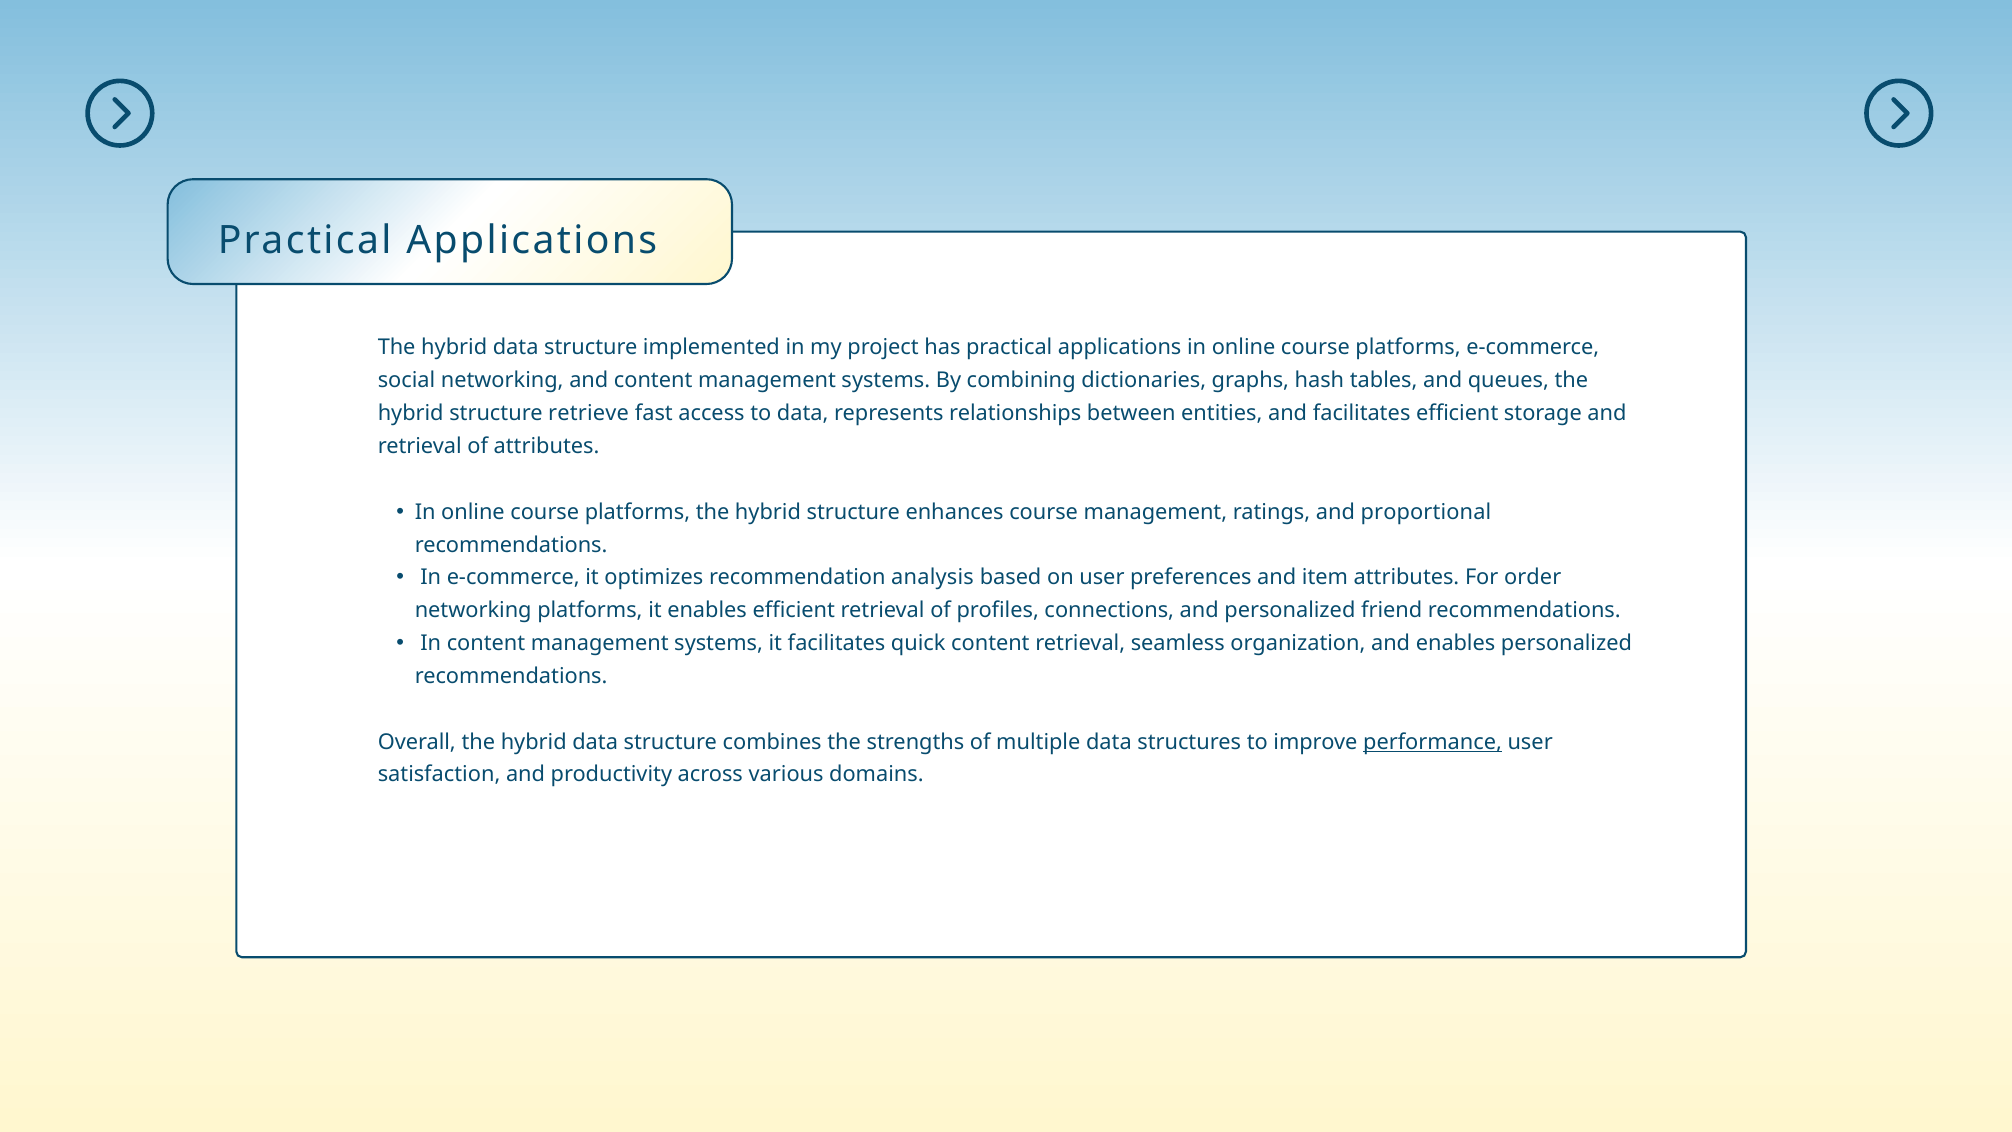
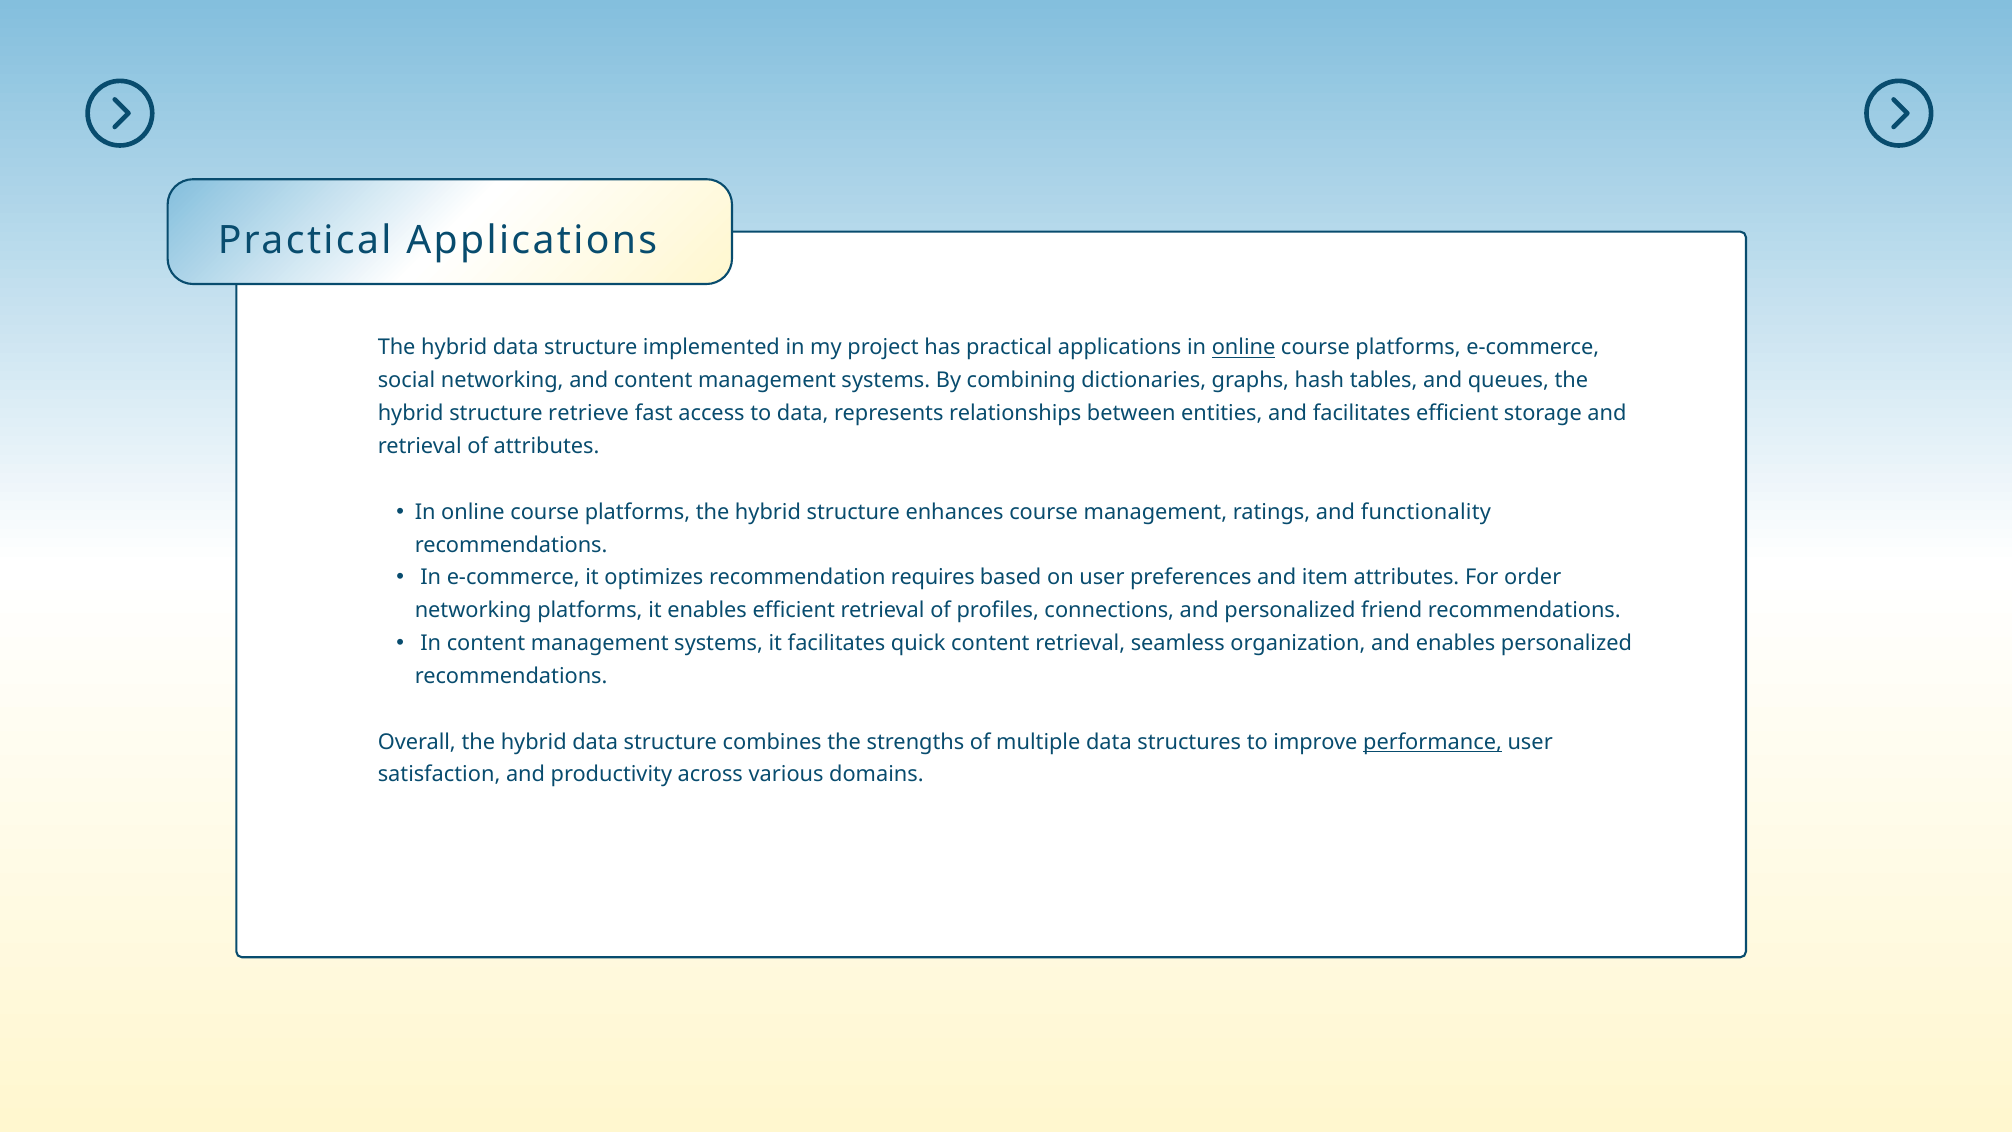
online at (1244, 348) underline: none -> present
proportional: proportional -> functionality
analysis: analysis -> requires
